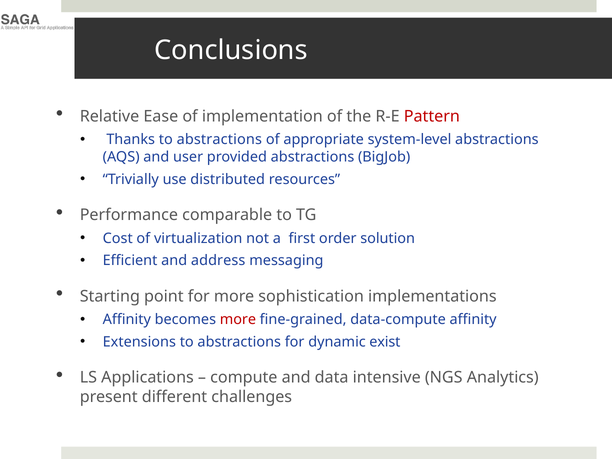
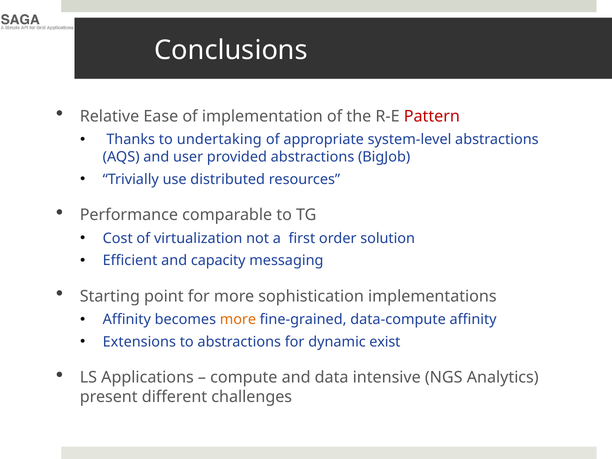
Thanks to abstractions: abstractions -> undertaking
address: address -> capacity
more at (238, 320) colour: red -> orange
